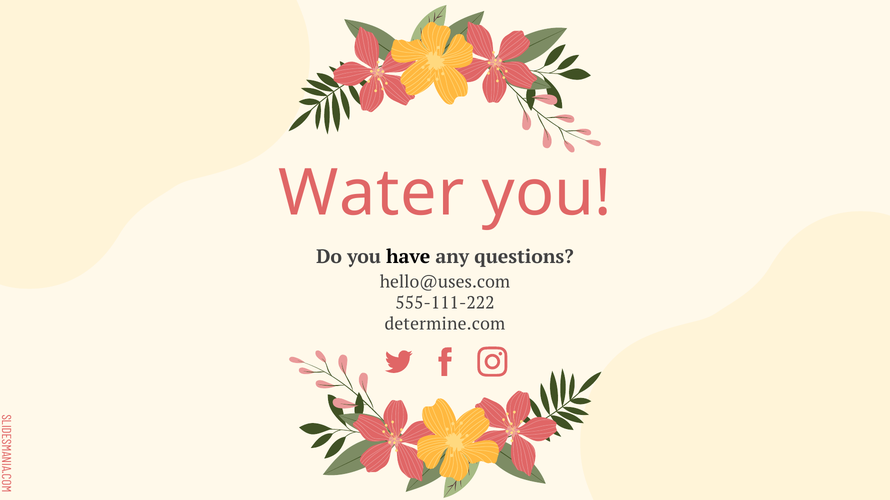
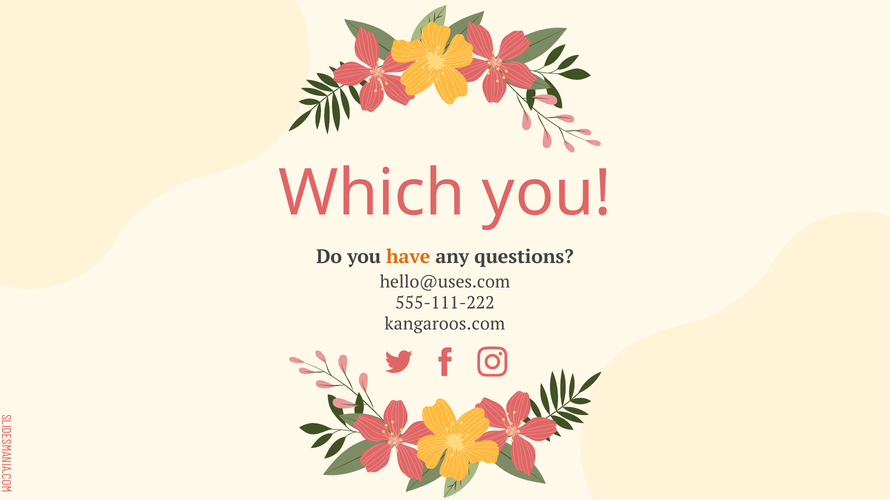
Water: Water -> Which
have colour: black -> orange
determine.com: determine.com -> kangaroos.com
